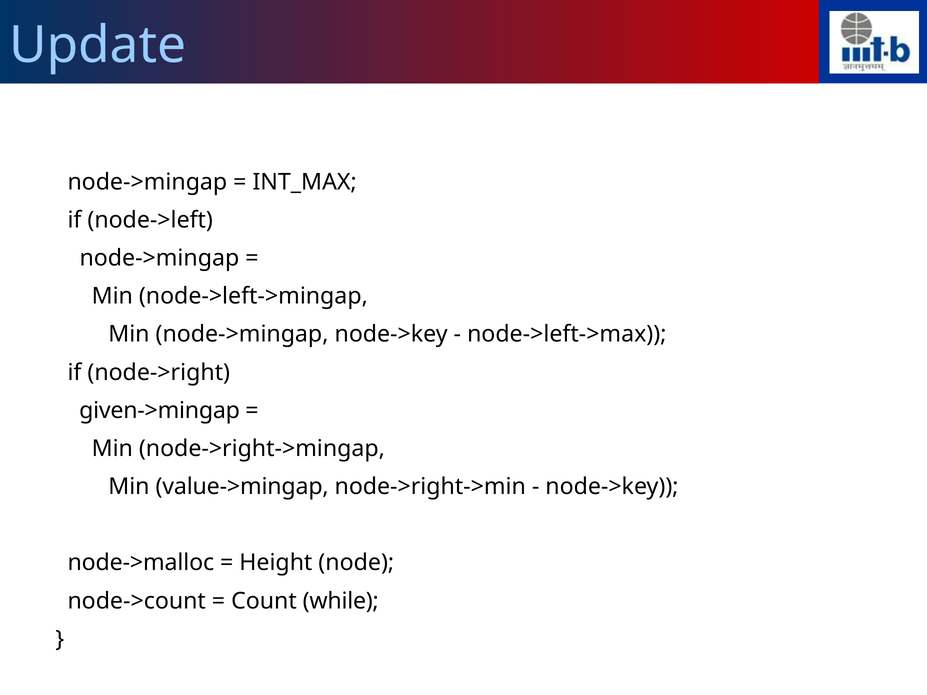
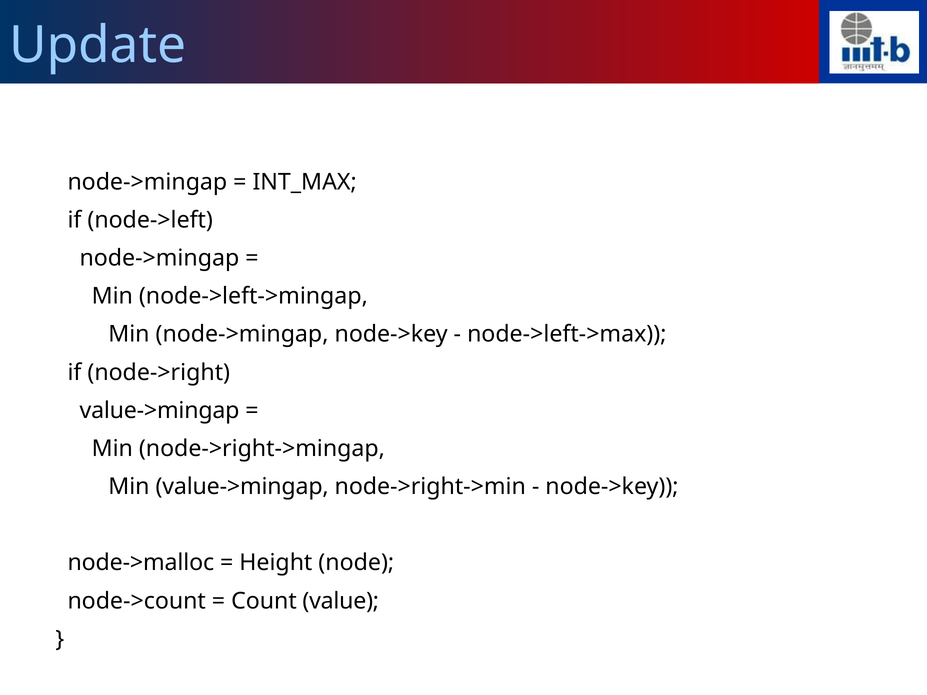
given->mingap at (160, 411): given->mingap -> value->mingap
while: while -> value
